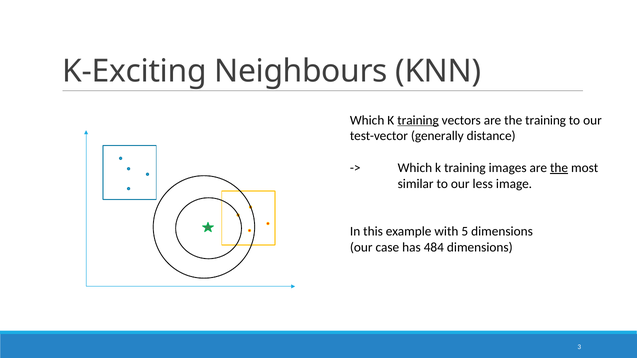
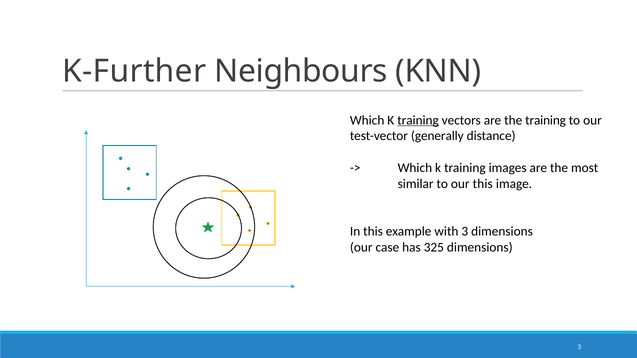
K-Exciting: K-Exciting -> K-Further
the at (559, 168) underline: present -> none
our less: less -> this
with 5: 5 -> 3
484: 484 -> 325
